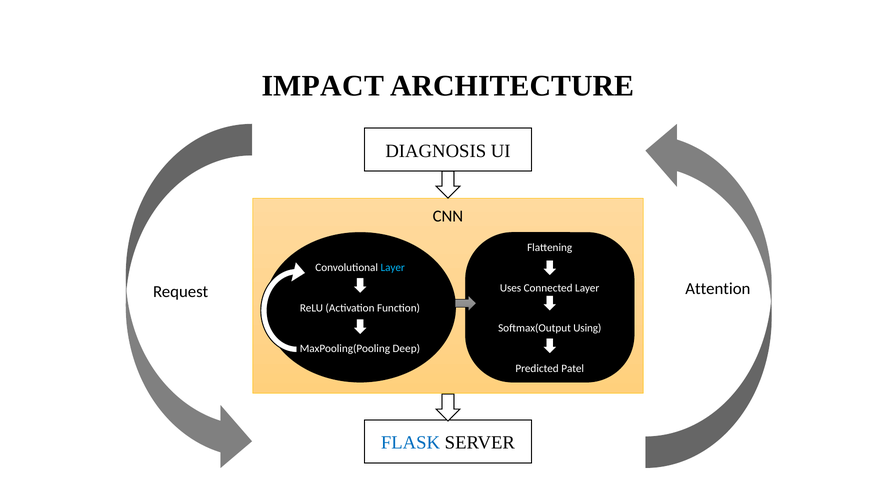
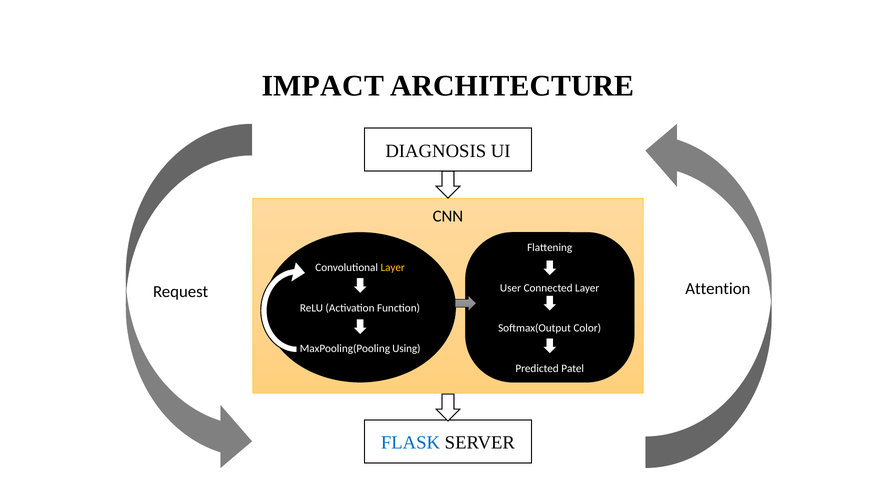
Layer at (393, 268) colour: light blue -> yellow
Uses: Uses -> User
Using: Using -> Color
Deep: Deep -> Using
